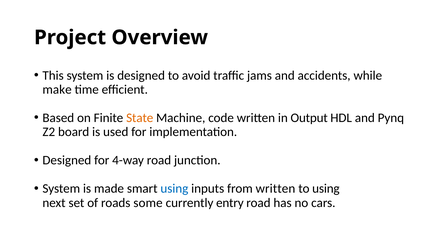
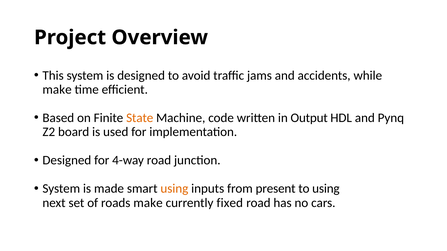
using at (174, 189) colour: blue -> orange
from written: written -> present
roads some: some -> make
entry: entry -> fixed
